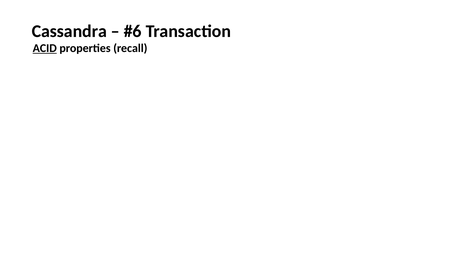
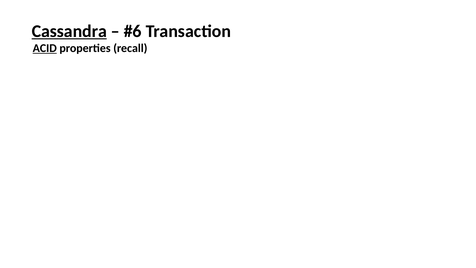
Cassandra underline: none -> present
